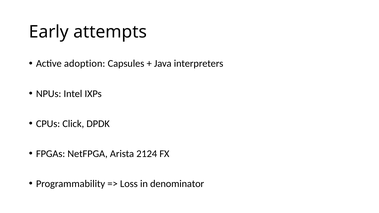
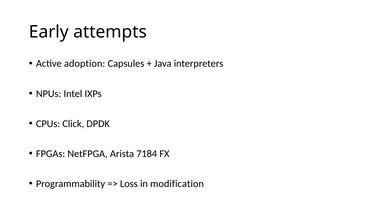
2124: 2124 -> 7184
denominator: denominator -> modification
